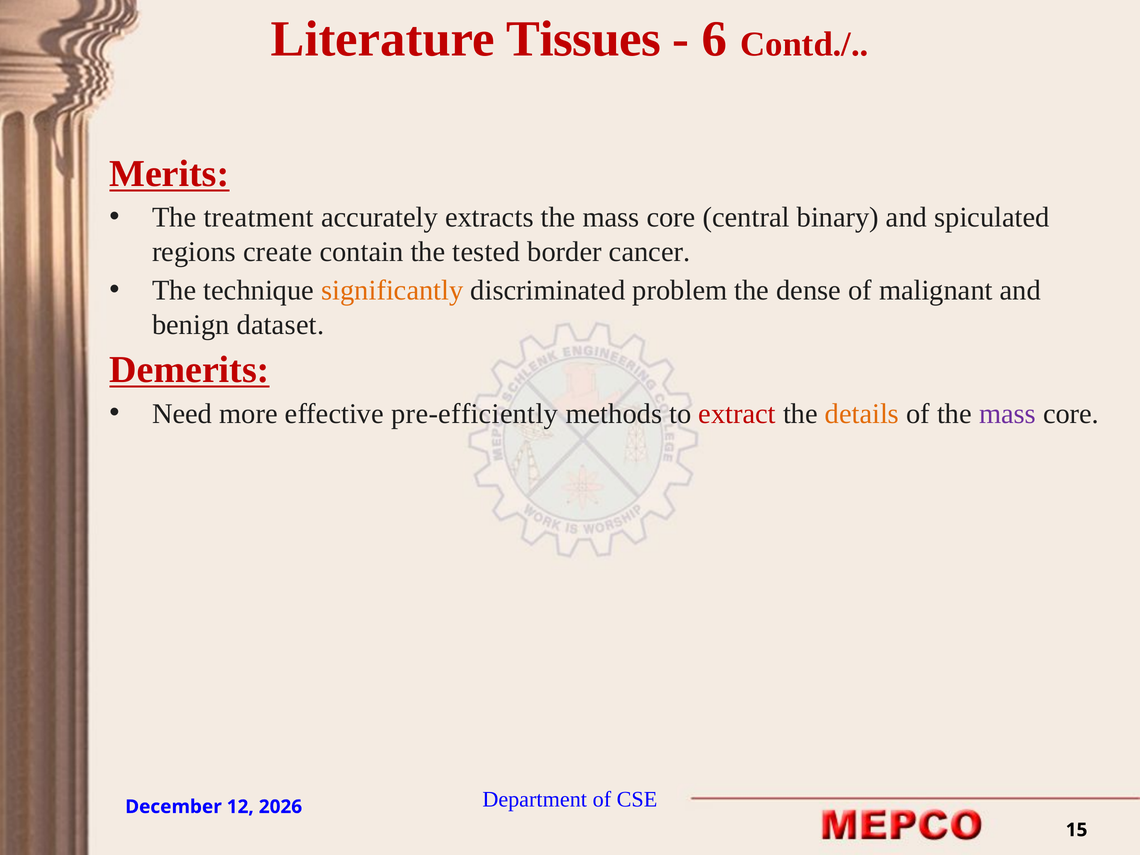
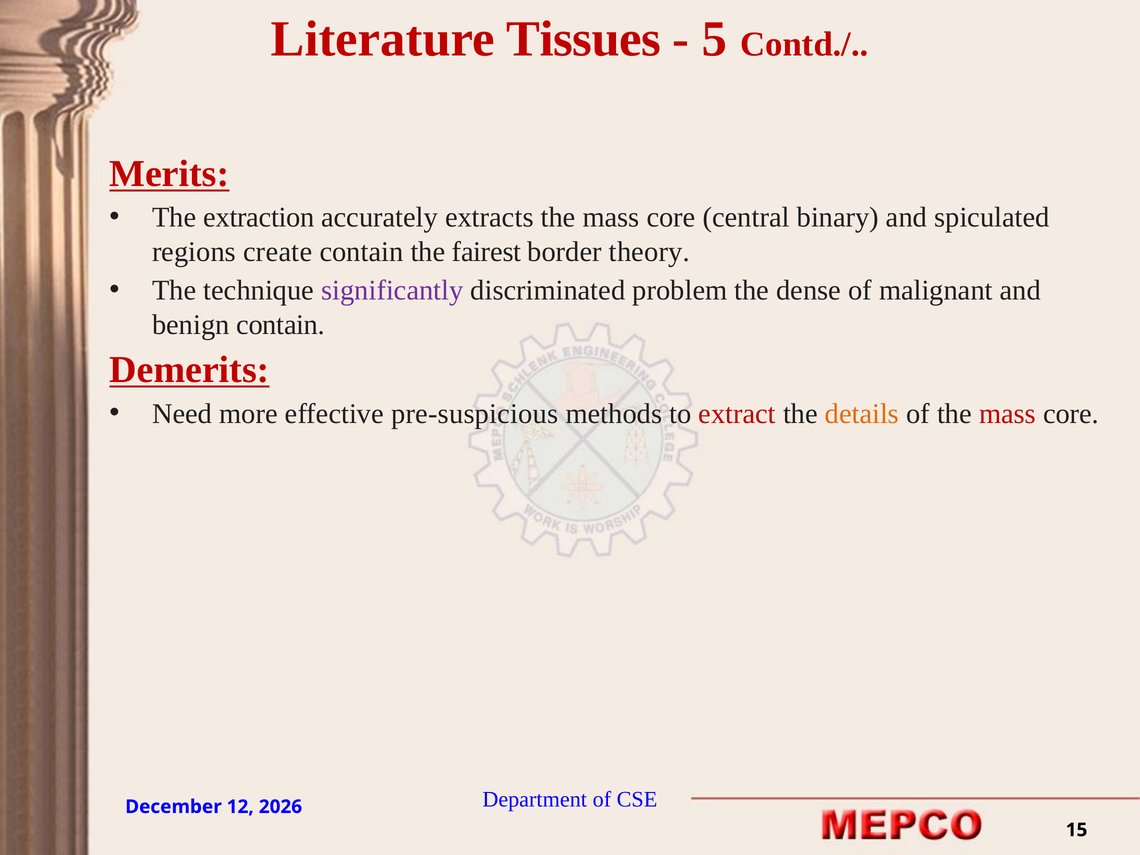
6: 6 -> 5
treatment: treatment -> extraction
tested: tested -> fairest
cancer: cancer -> theory
significantly colour: orange -> purple
benign dataset: dataset -> contain
pre-efficiently: pre-efficiently -> pre-suspicious
mass at (1007, 414) colour: purple -> red
